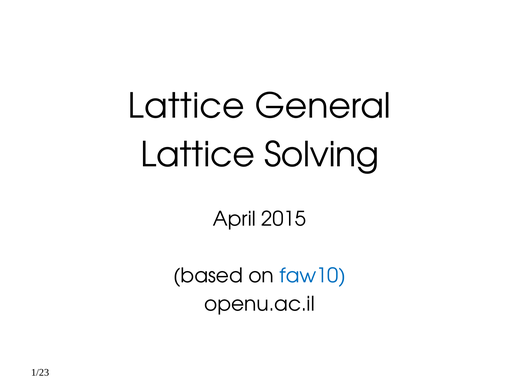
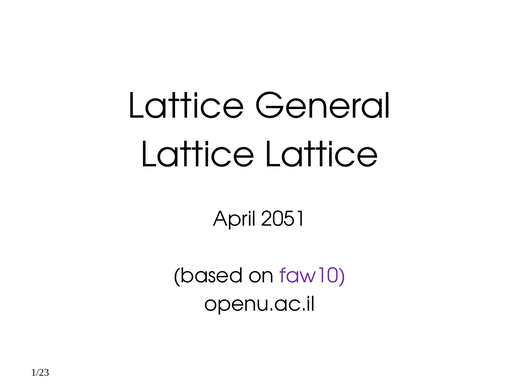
Lattice Solving: Solving -> Lattice
2015: 2015 -> 2051
faw10 colour: blue -> purple
